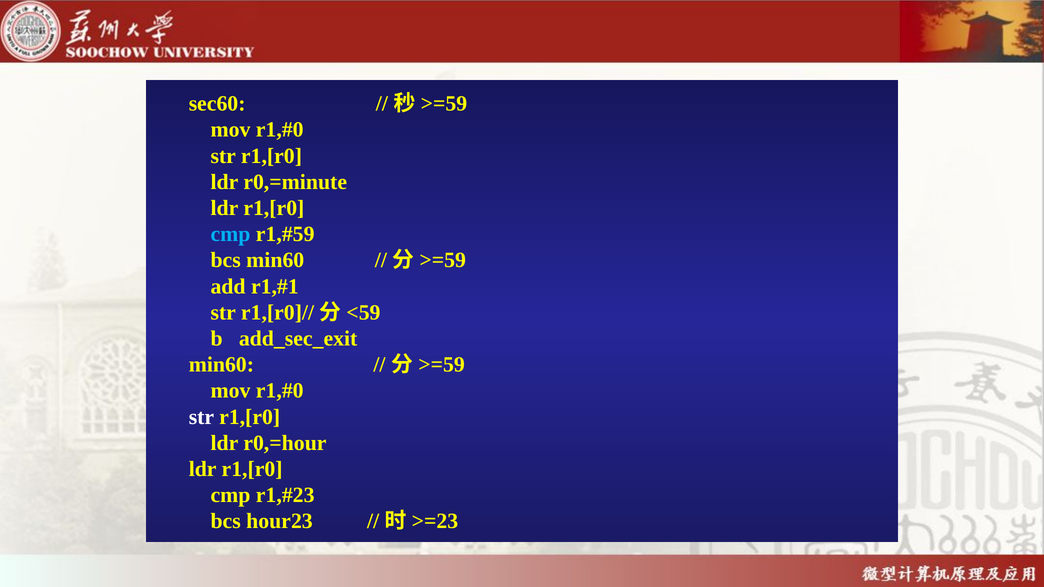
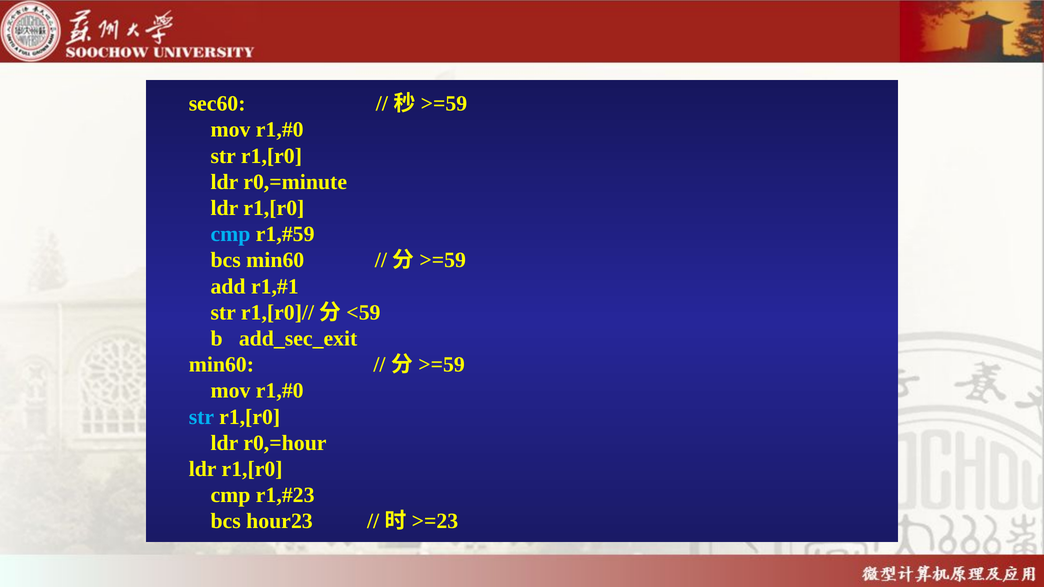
str at (201, 417) colour: white -> light blue
